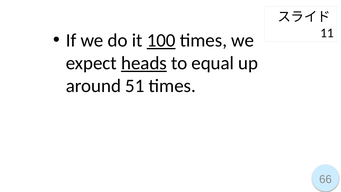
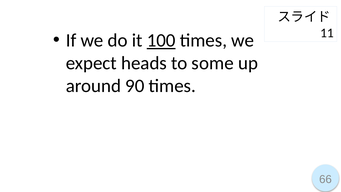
heads underline: present -> none
equal: equal -> some
51: 51 -> 90
